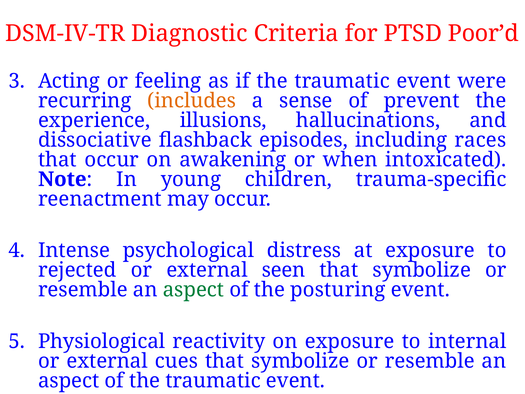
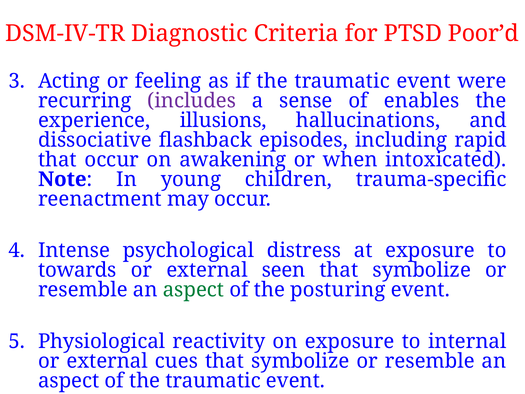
includes colour: orange -> purple
prevent: prevent -> enables
races: races -> rapid
rejected: rejected -> towards
